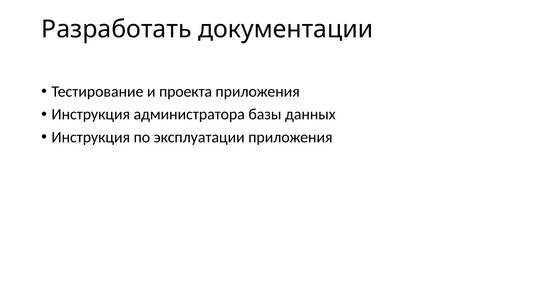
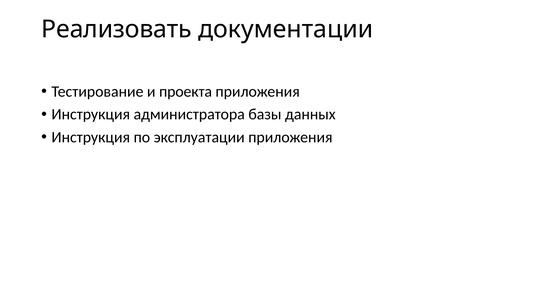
Разработать: Разработать -> Реализовать
